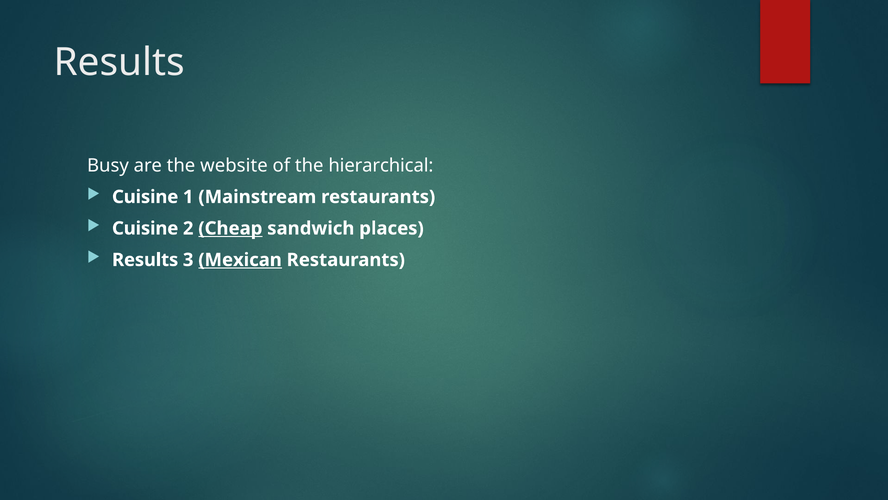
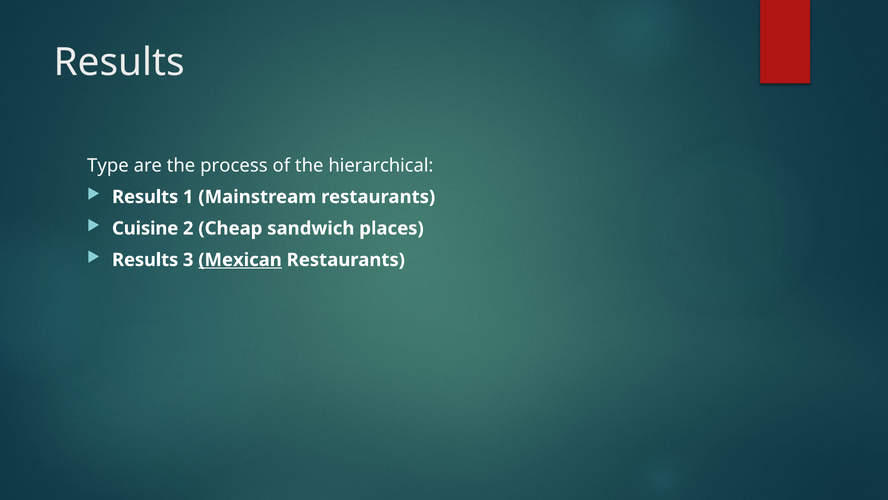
Busy: Busy -> Type
website: website -> process
Cuisine at (145, 197): Cuisine -> Results
Cheap underline: present -> none
